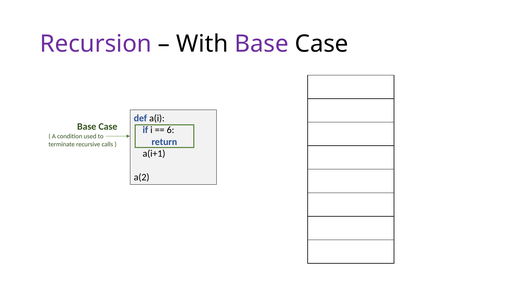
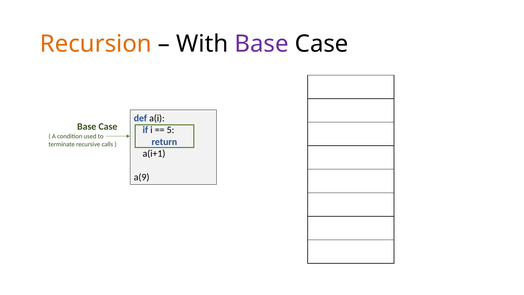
Recursion colour: purple -> orange
6: 6 -> 5
a(2: a(2 -> a(9
